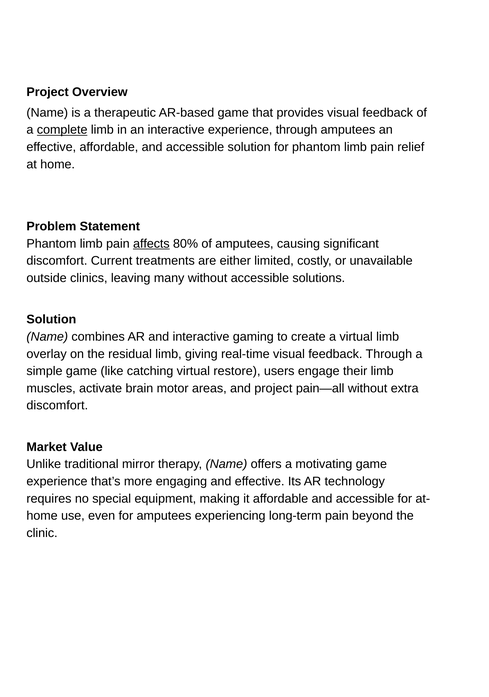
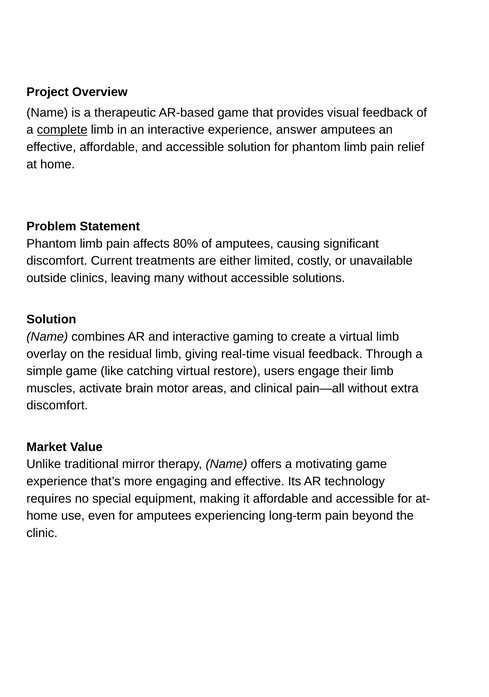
experience through: through -> answer
affects underline: present -> none
and project: project -> clinical
